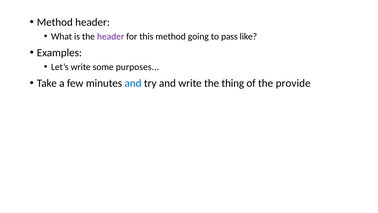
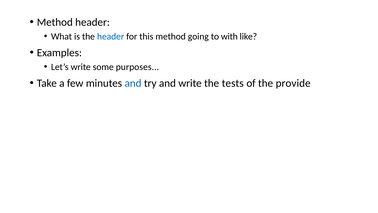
header at (111, 36) colour: purple -> blue
pass: pass -> with
thing: thing -> tests
